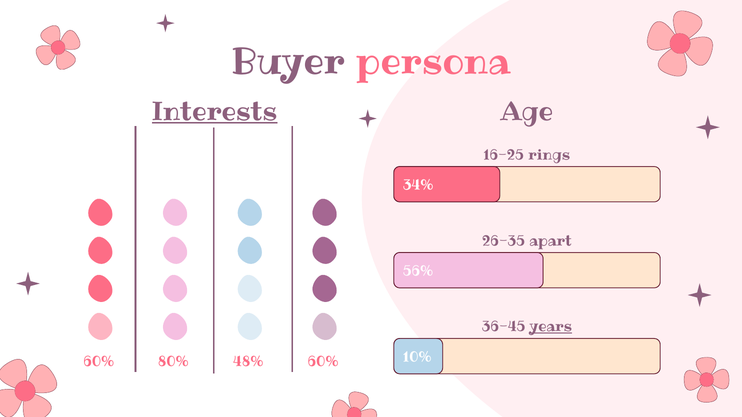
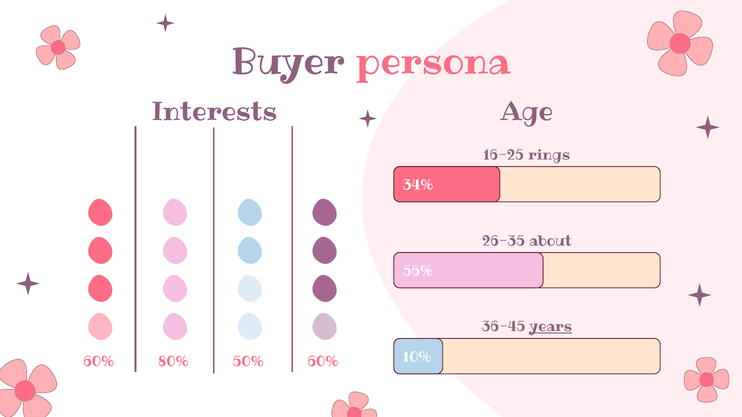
Interests underline: present -> none
apart: apart -> about
48%: 48% -> 50%
